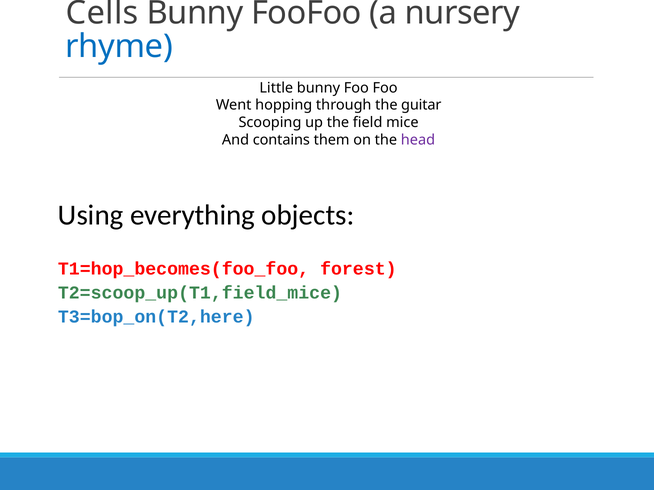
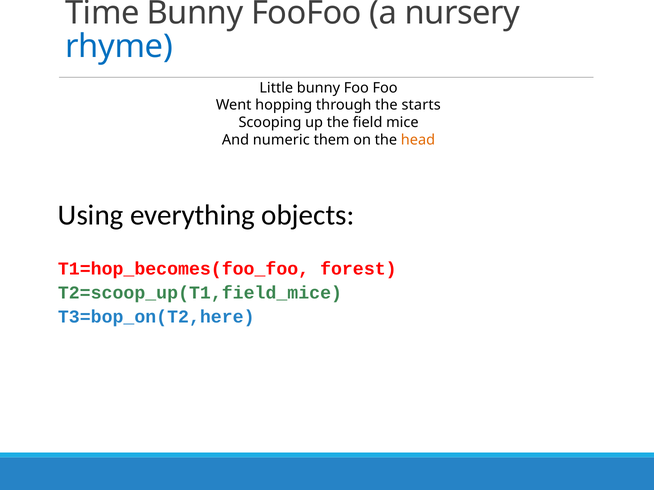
Cells: Cells -> Time
guitar: guitar -> starts
contains: contains -> numeric
head colour: purple -> orange
